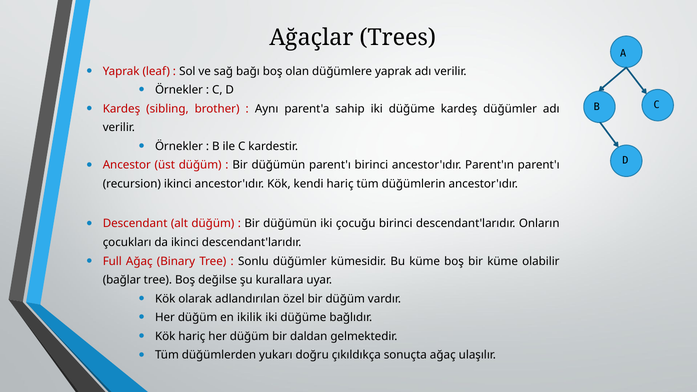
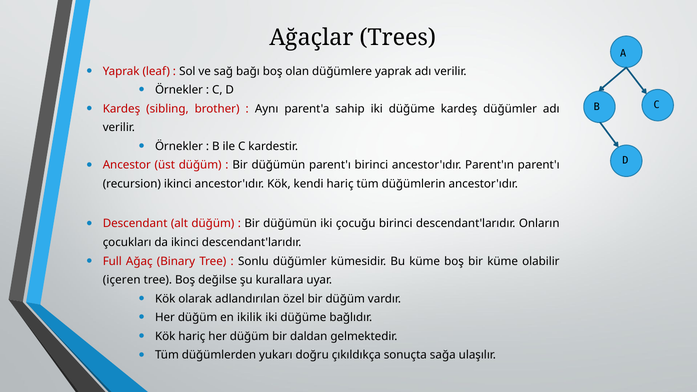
bağlar: bağlar -> içeren
sonuçta ağaç: ağaç -> sağa
